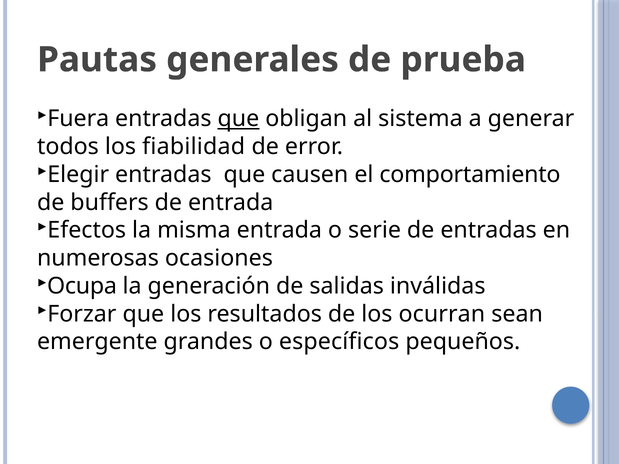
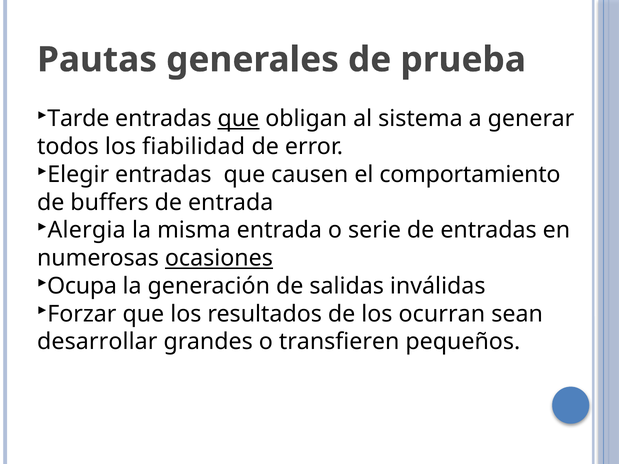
Fuera: Fuera -> Tarde
Efectos: Efectos -> Alergia
ocasiones underline: none -> present
emergente: emergente -> desarrollar
específicos: específicos -> transfieren
